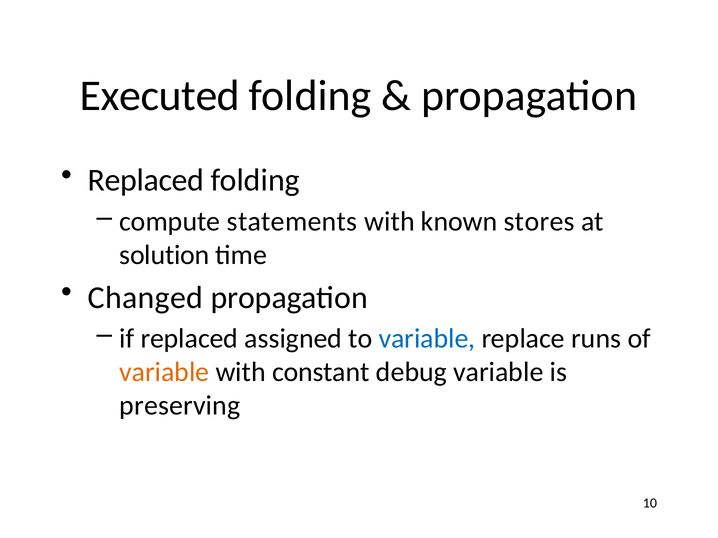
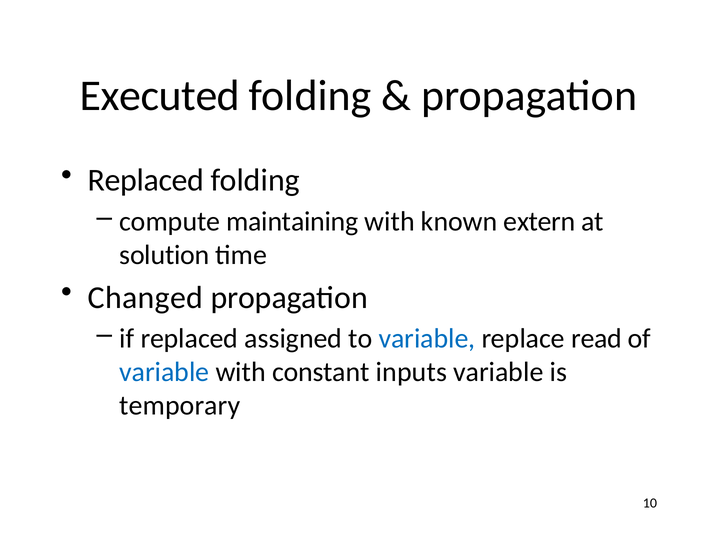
statements: statements -> maintaining
stores: stores -> extern
runs: runs -> read
variable at (164, 373) colour: orange -> blue
debug: debug -> inputs
preserving: preserving -> temporary
